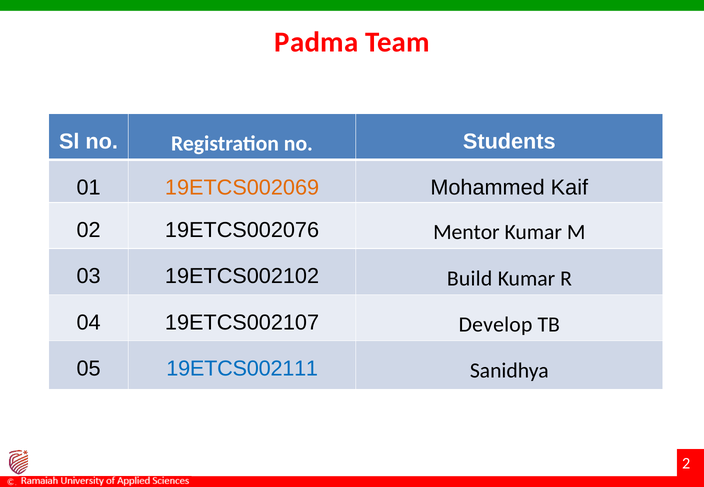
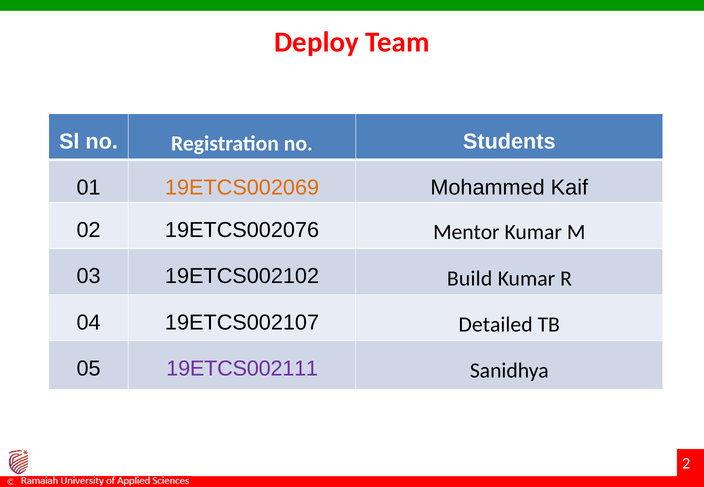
Padma: Padma -> Deploy
Develop: Develop -> Detailed
19ETCS002111 colour: blue -> purple
